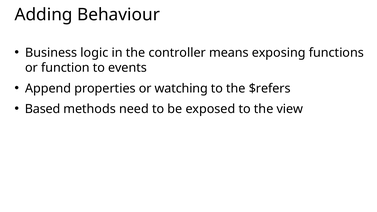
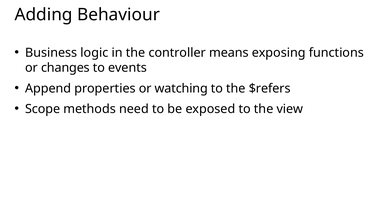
function: function -> changes
Based: Based -> Scope
